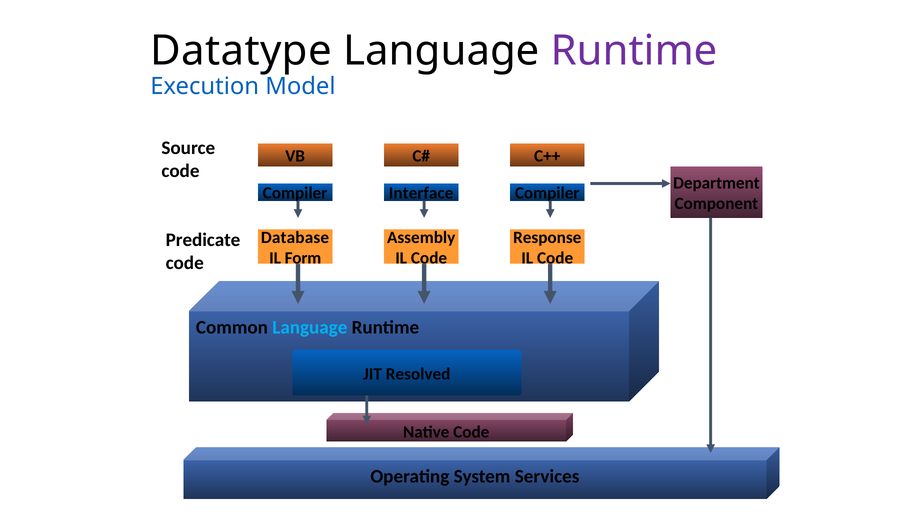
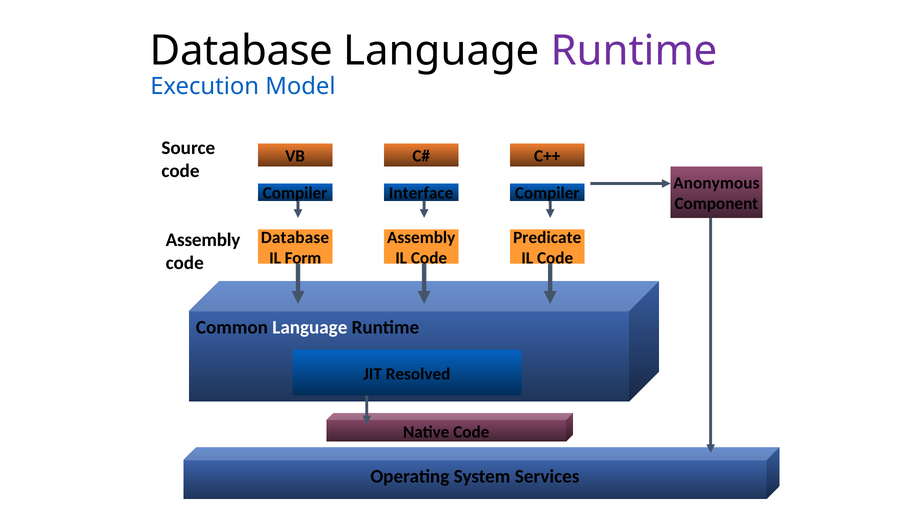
Datatype at (241, 51): Datatype -> Database
Department: Department -> Anonymous
Response: Response -> Predicate
Predicate at (203, 240): Predicate -> Assembly
Language at (310, 327) colour: light blue -> white
